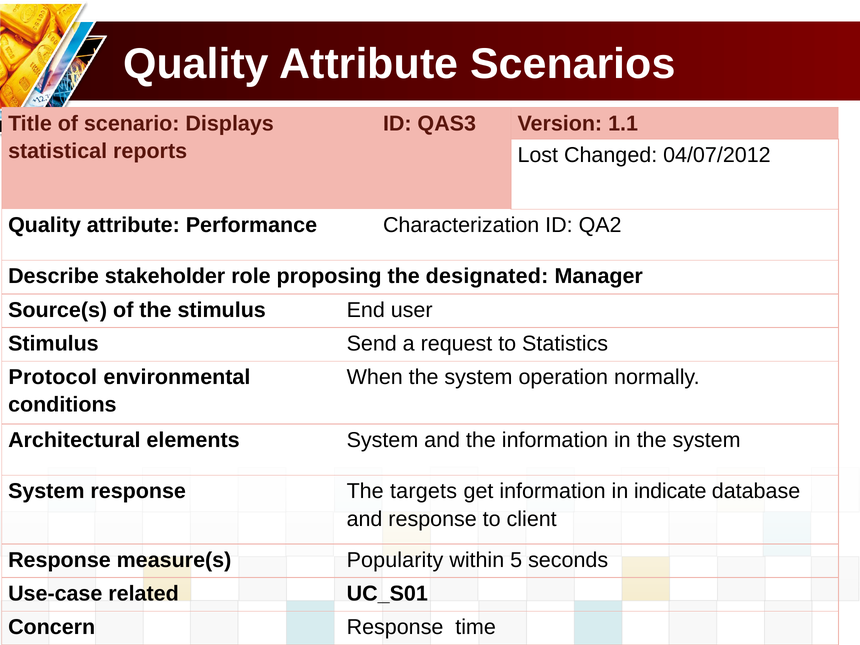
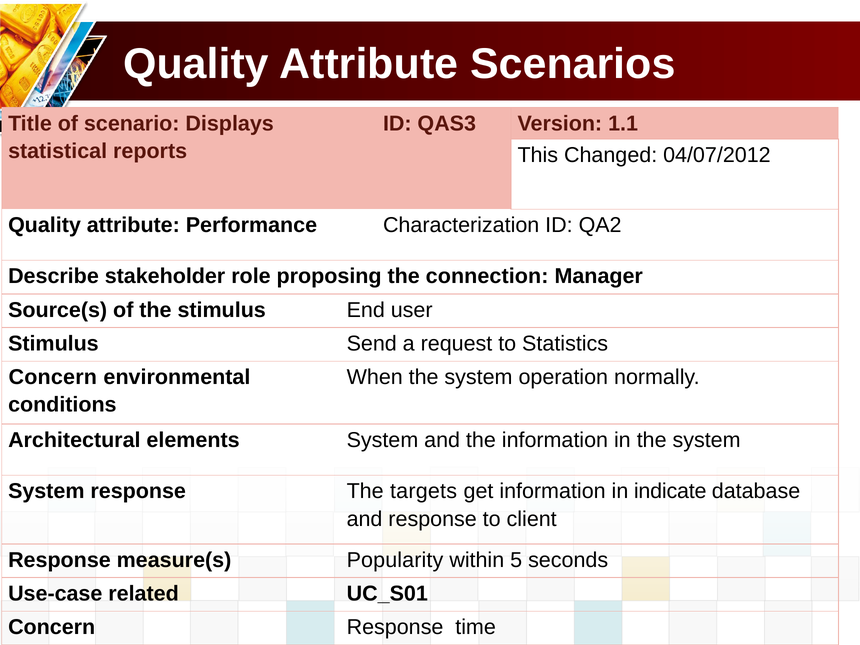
Lost: Lost -> This
designated: designated -> connection
Protocol at (53, 377): Protocol -> Concern
